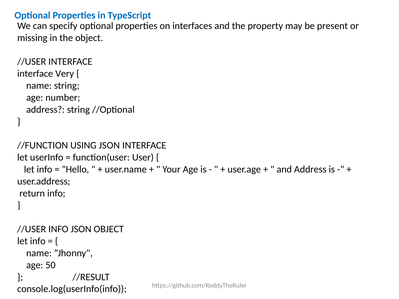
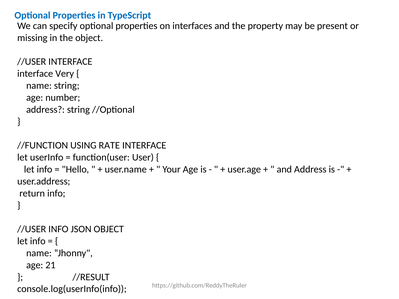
USING JSON: JSON -> RATE
50: 50 -> 21
